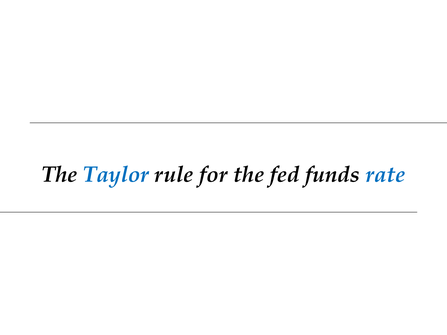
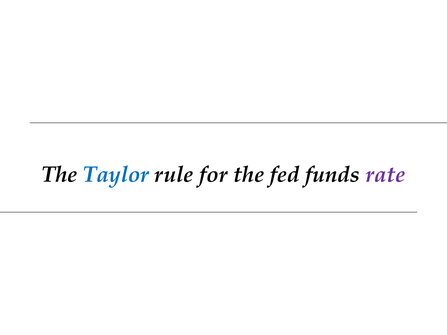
rate colour: blue -> purple
